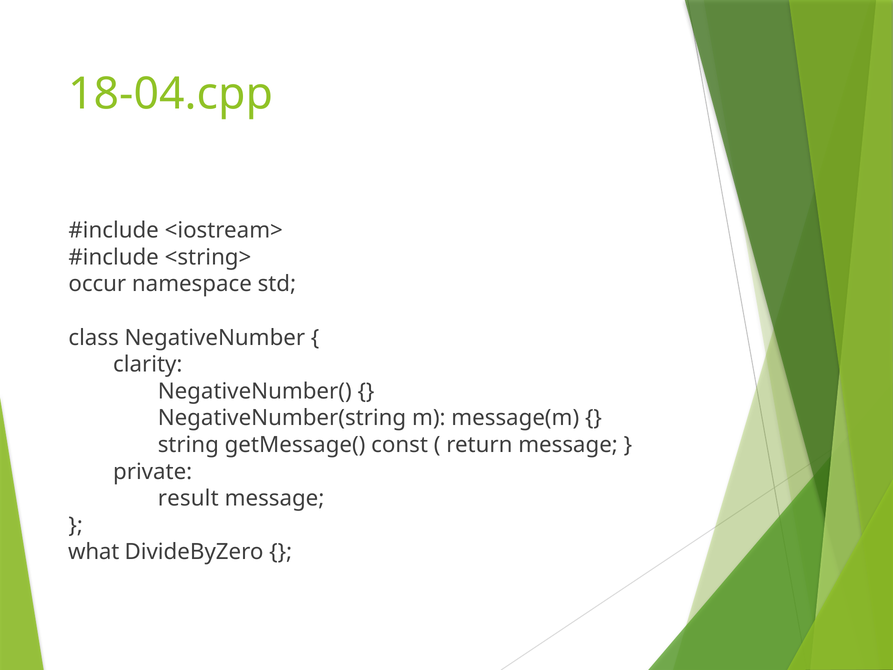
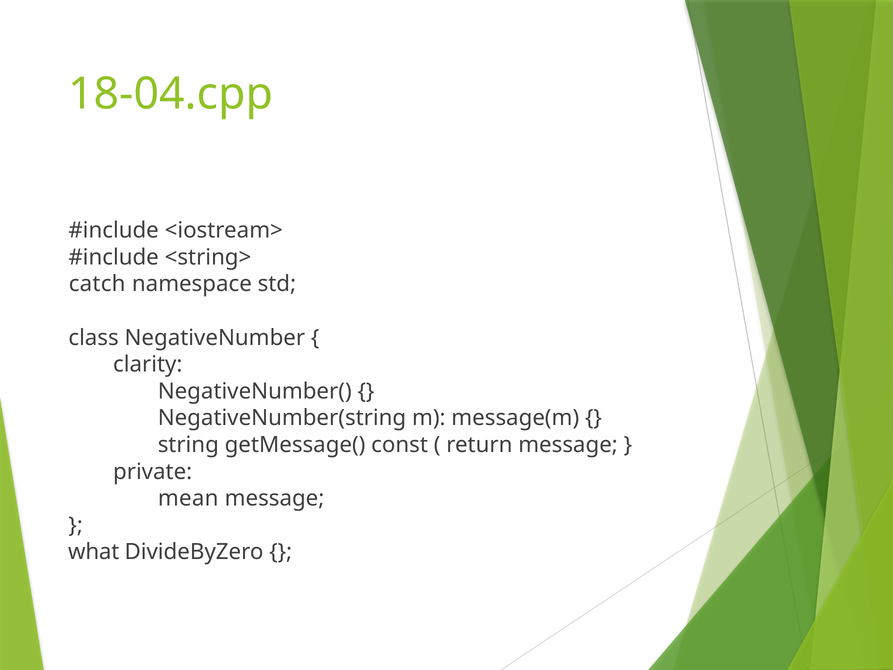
occur: occur -> catch
result: result -> mean
